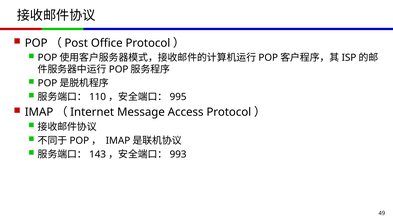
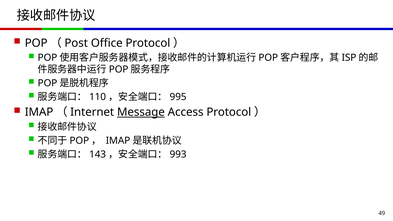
Message underline: none -> present
